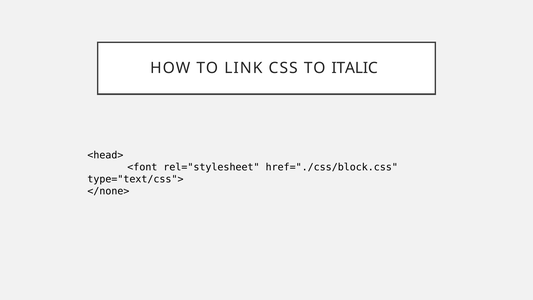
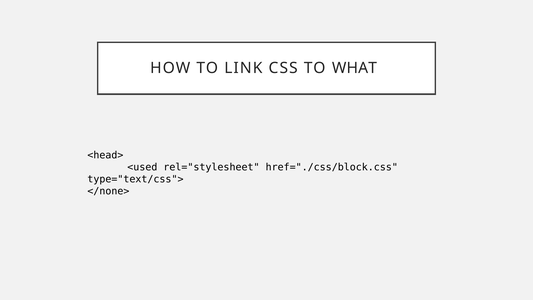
ITALIC: ITALIC -> WHAT
<font: <font -> <used
